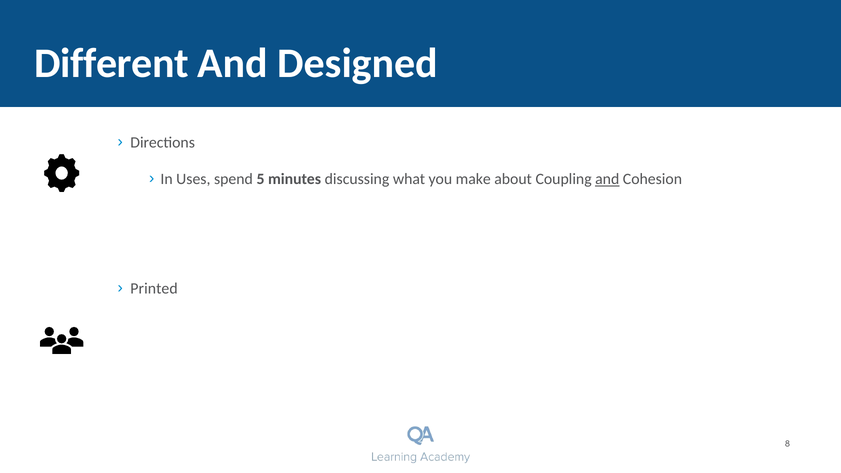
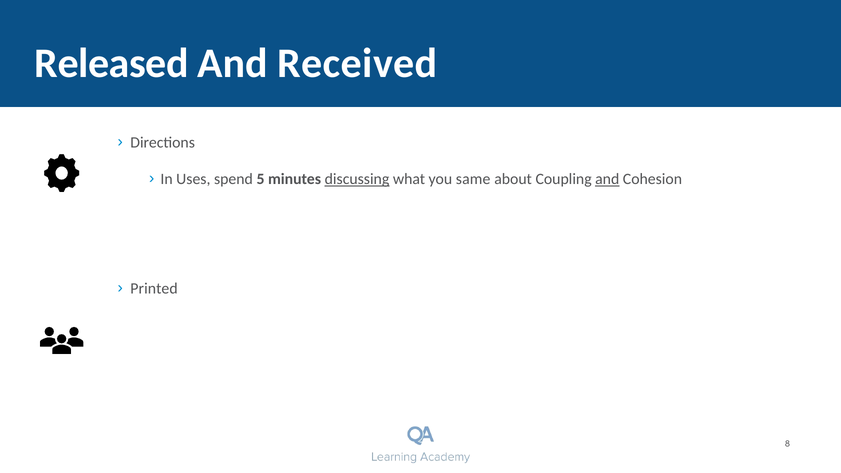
Different: Different -> Released
Designed: Designed -> Received
discussing underline: none -> present
make: make -> same
